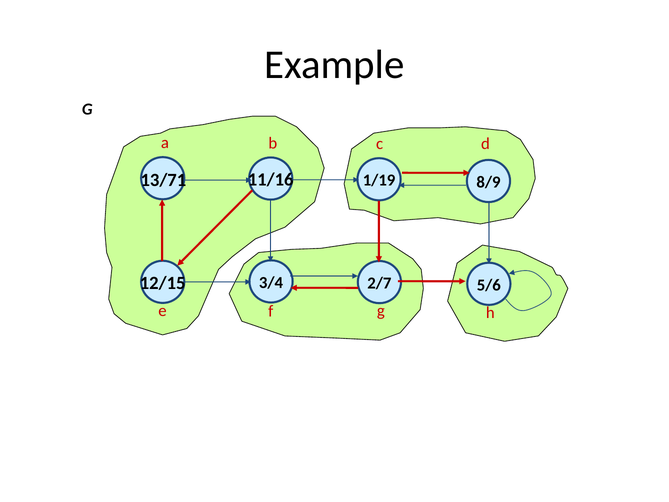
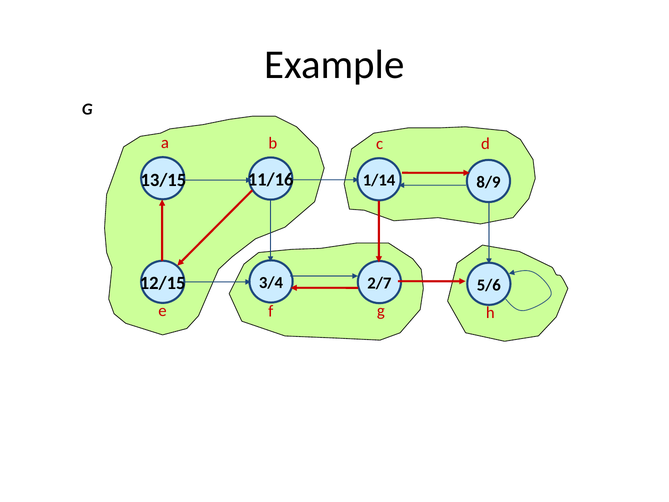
1/19: 1/19 -> 1/14
13/71: 13/71 -> 13/15
